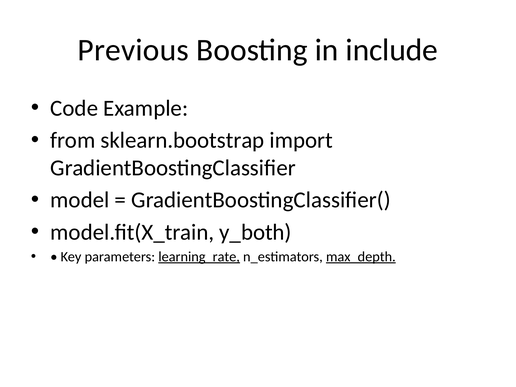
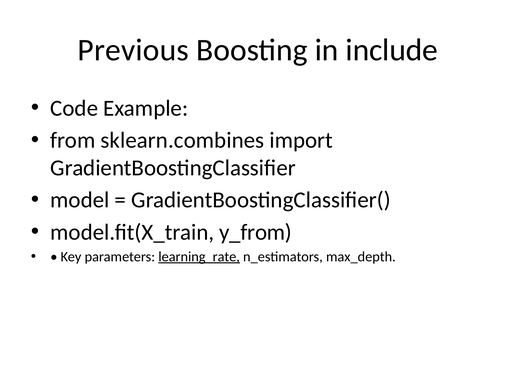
sklearn.bootstrap: sklearn.bootstrap -> sklearn.combines
y_both: y_both -> y_from
max_depth underline: present -> none
